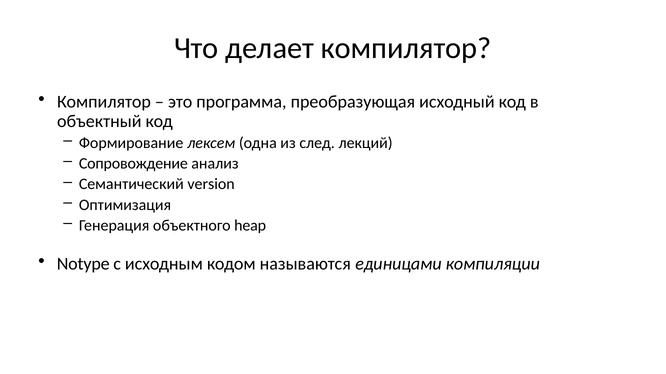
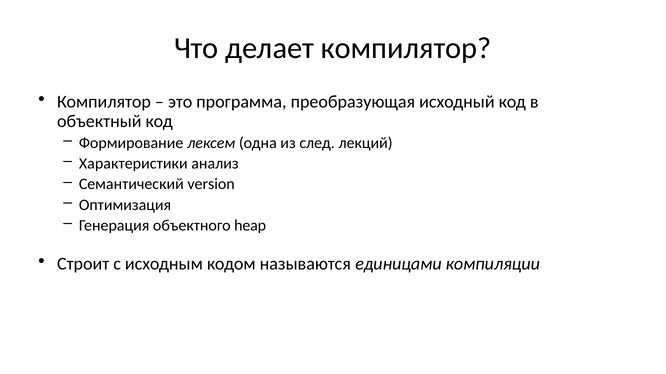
Сопровождение: Сопровождение -> Характеристики
Notype: Notype -> Строит
